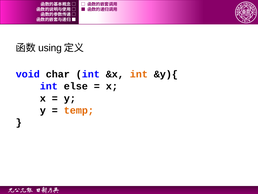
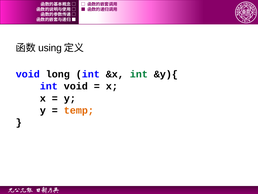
char: char -> long
int at (139, 74) colour: orange -> green
int else: else -> void
